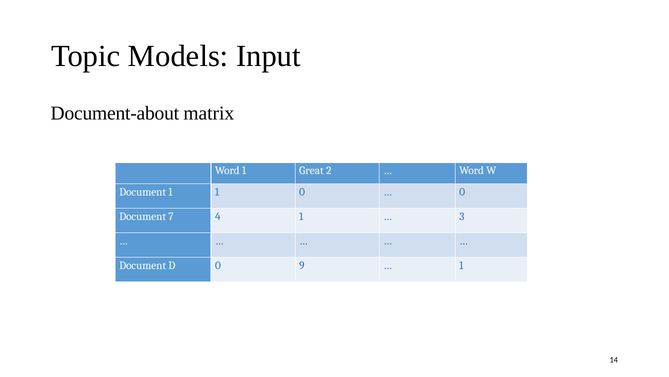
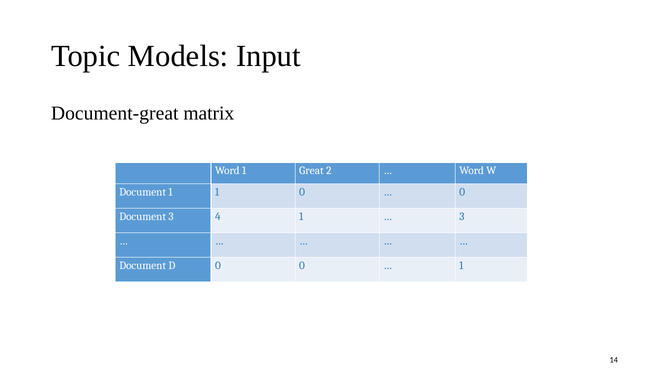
Document-about: Document-about -> Document-great
Document 7: 7 -> 3
0 9: 9 -> 0
